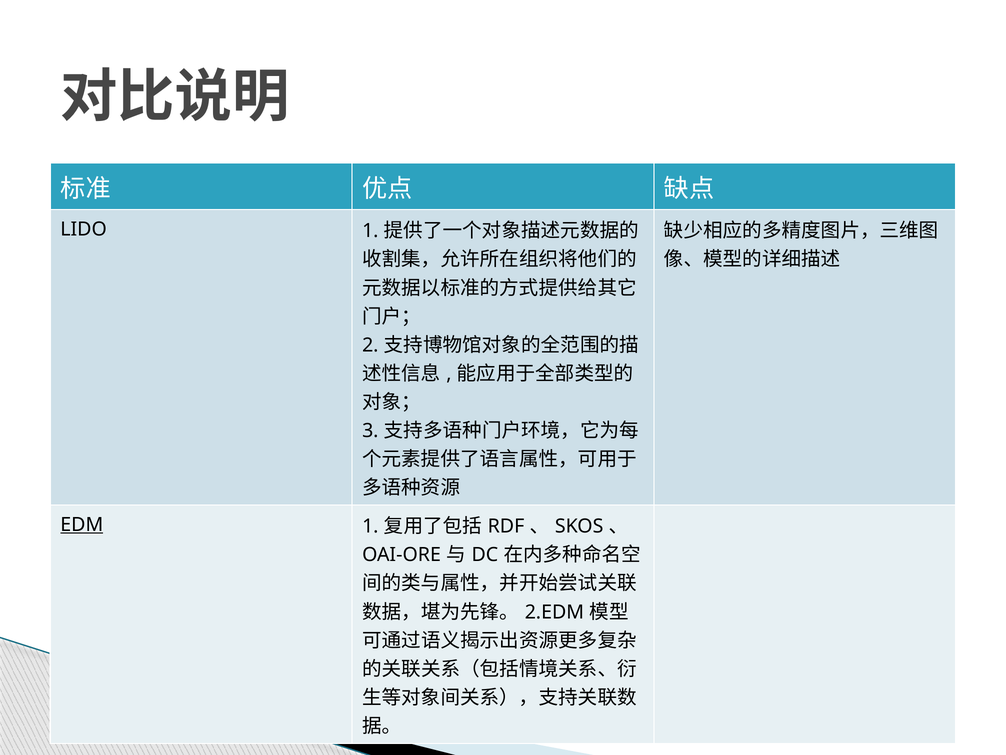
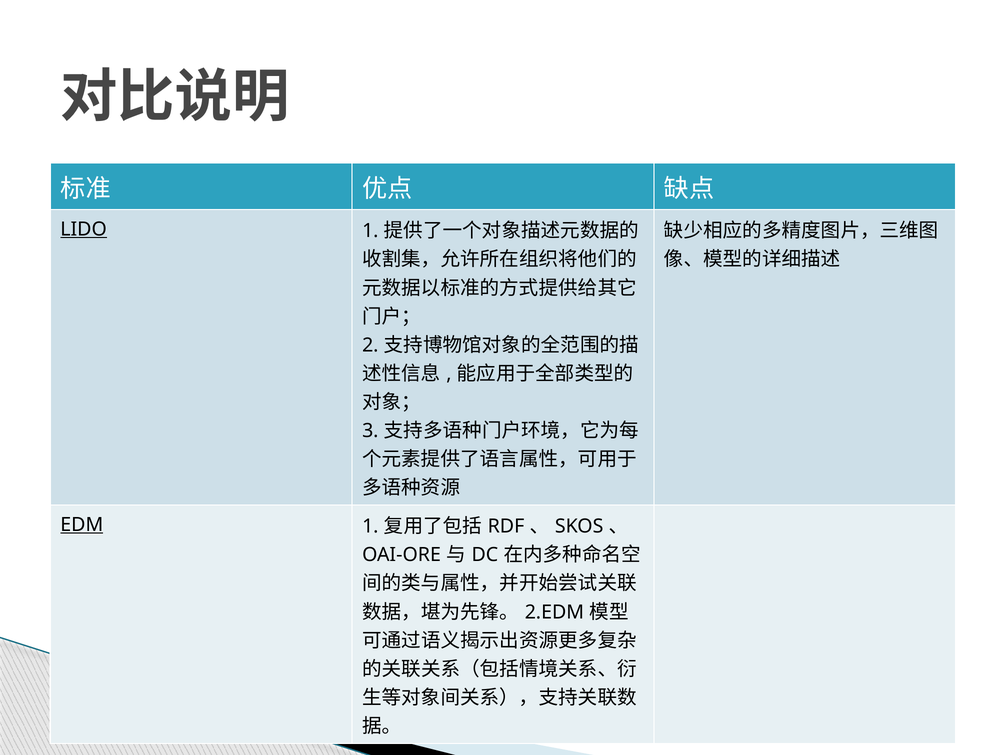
LIDO underline: none -> present
